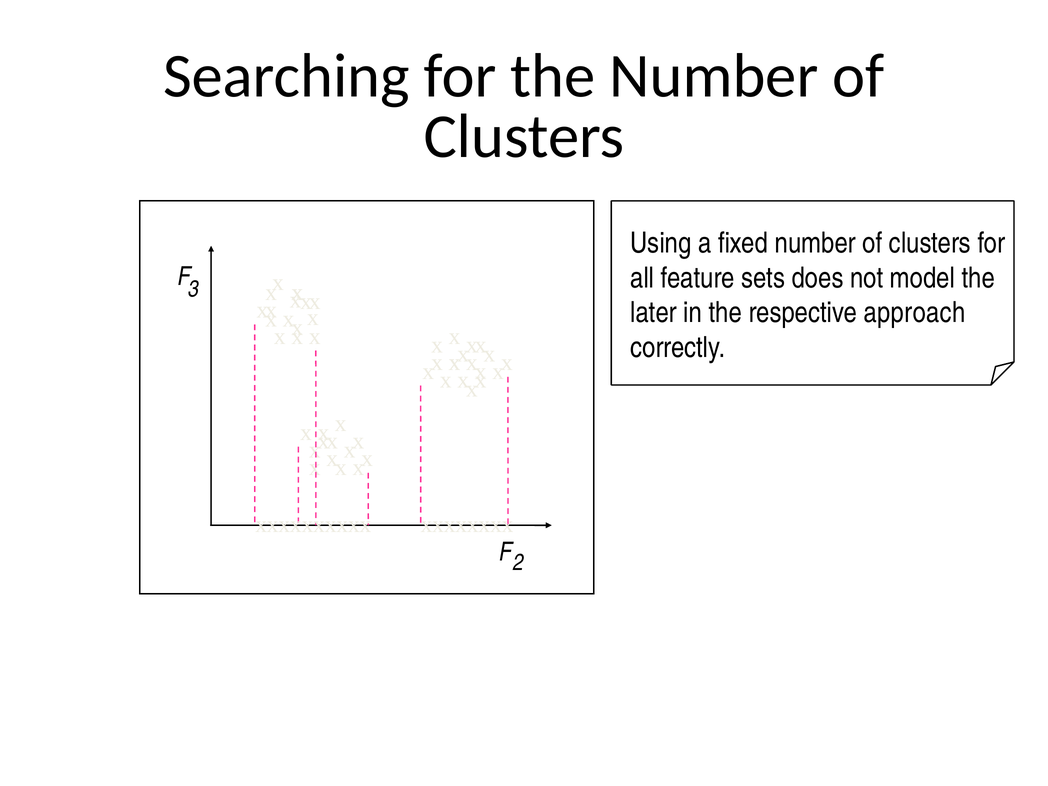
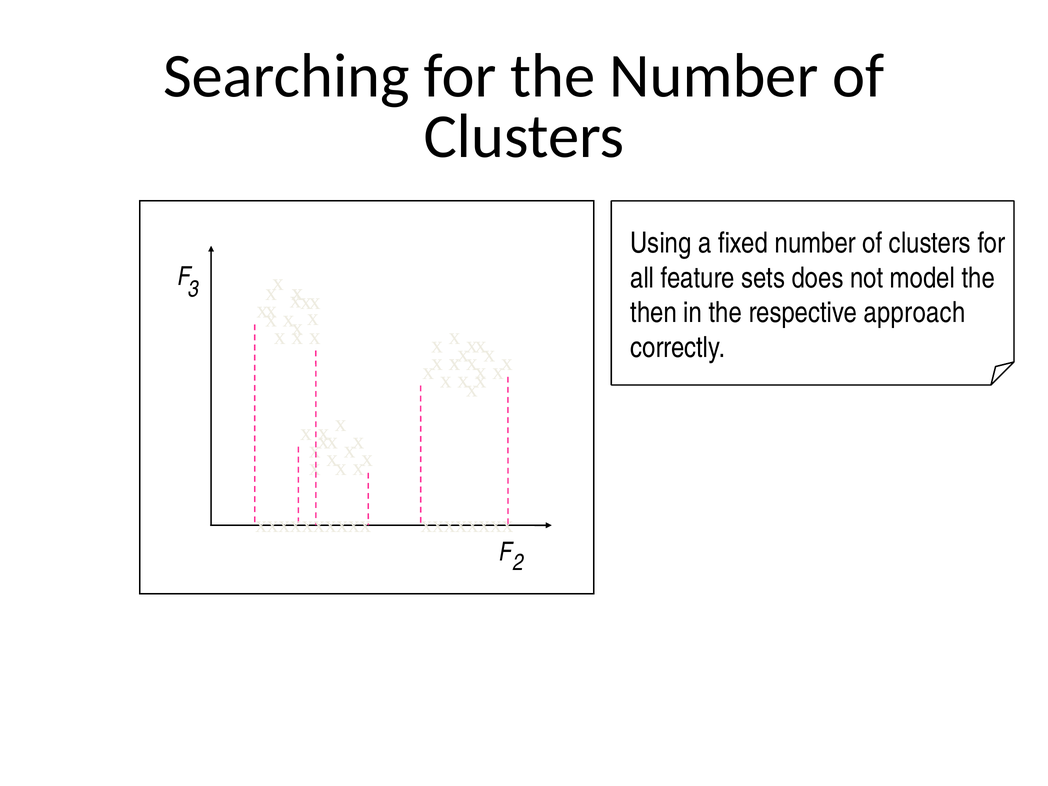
later: later -> then
